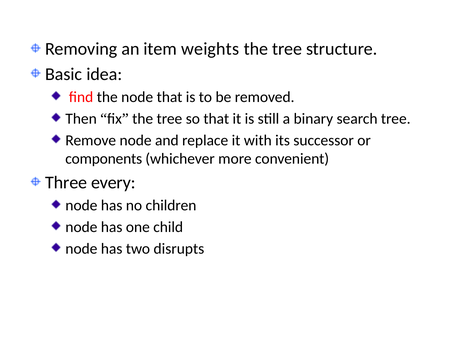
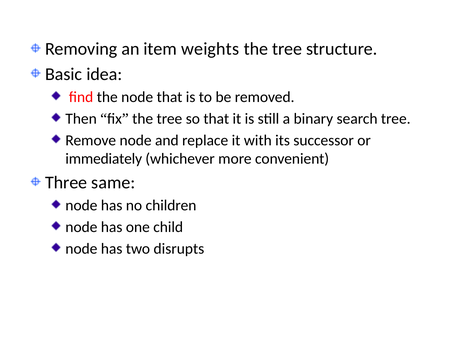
components: components -> immediately
every: every -> same
